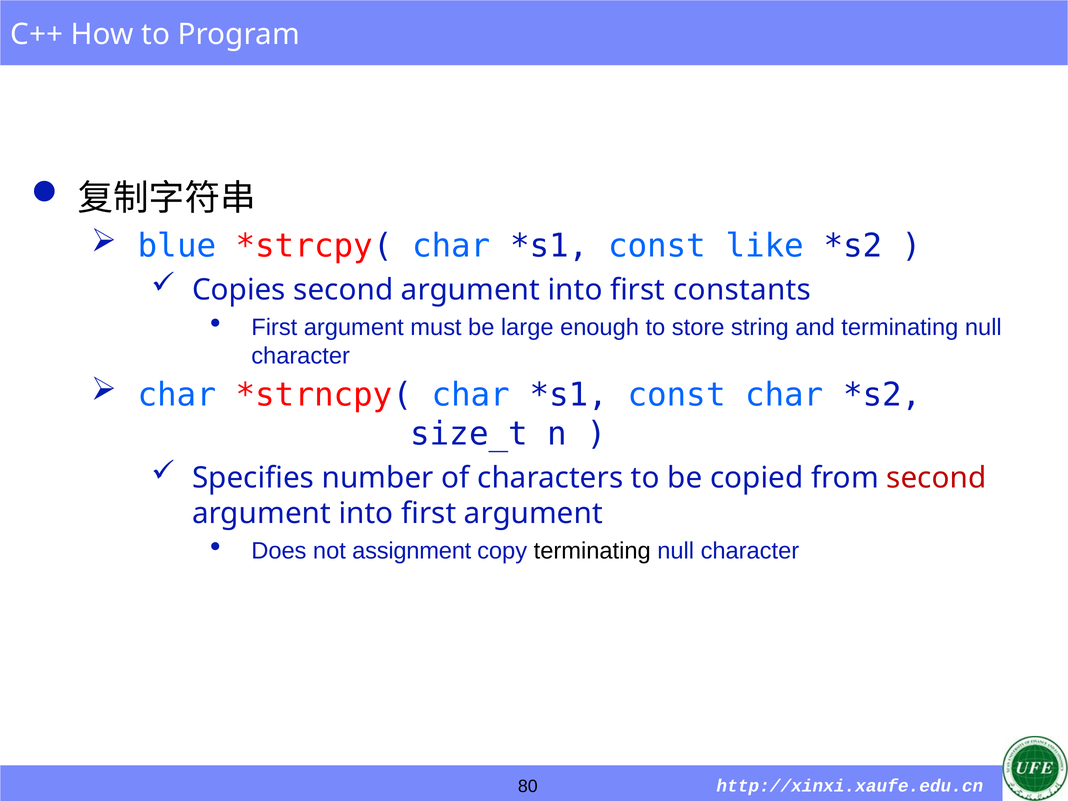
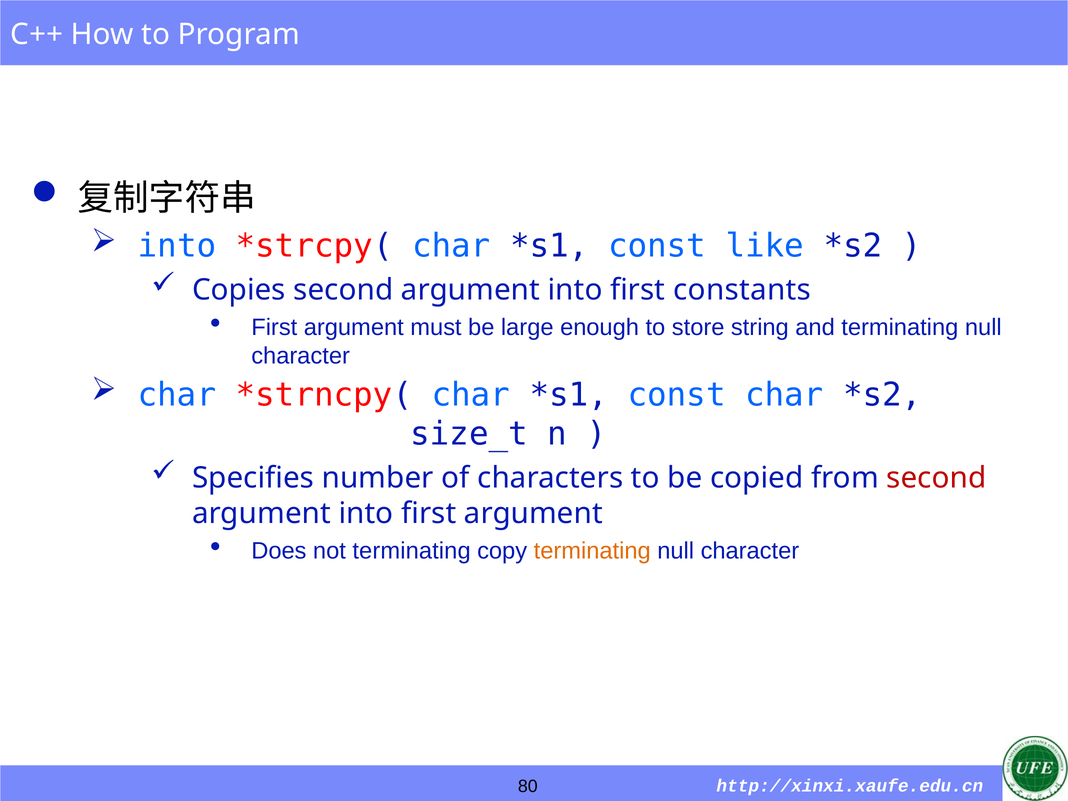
blue at (177, 246): blue -> into
not assignment: assignment -> terminating
terminating at (592, 551) colour: black -> orange
